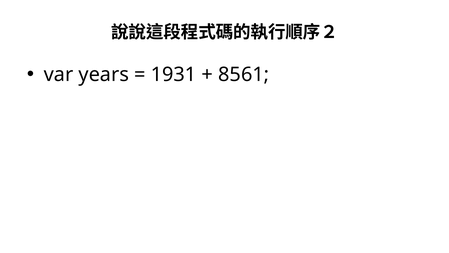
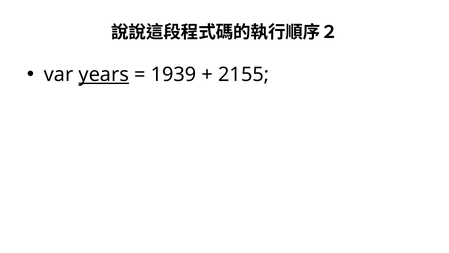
years underline: none -> present
1931: 1931 -> 1939
8561: 8561 -> 2155
